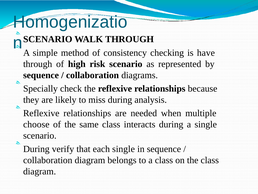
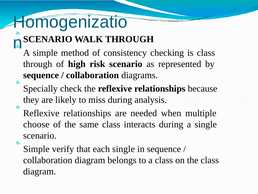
is have: have -> class
During at (36, 149): During -> Simple
